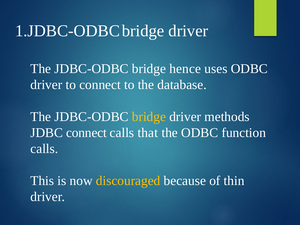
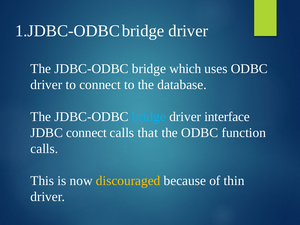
hence: hence -> which
bridge at (149, 117) colour: yellow -> light blue
methods: methods -> interface
